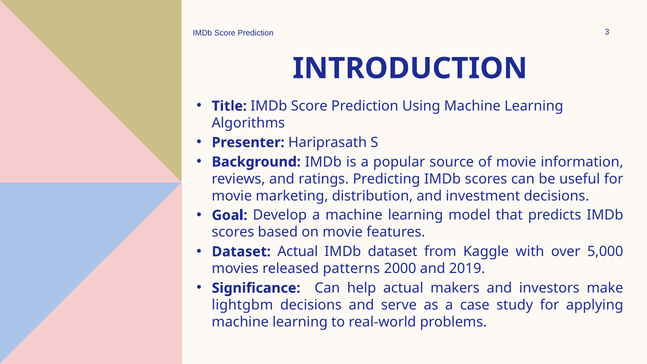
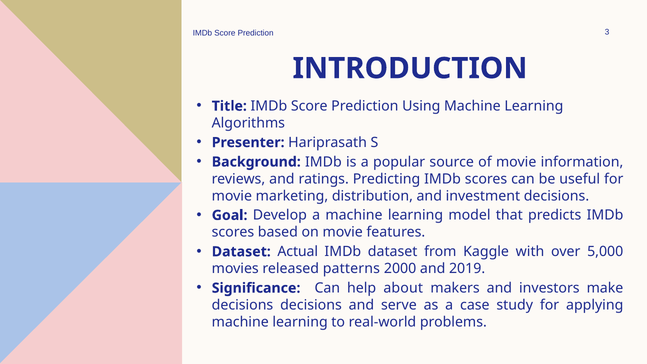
help actual: actual -> about
lightgbm at (242, 305): lightgbm -> decisions
